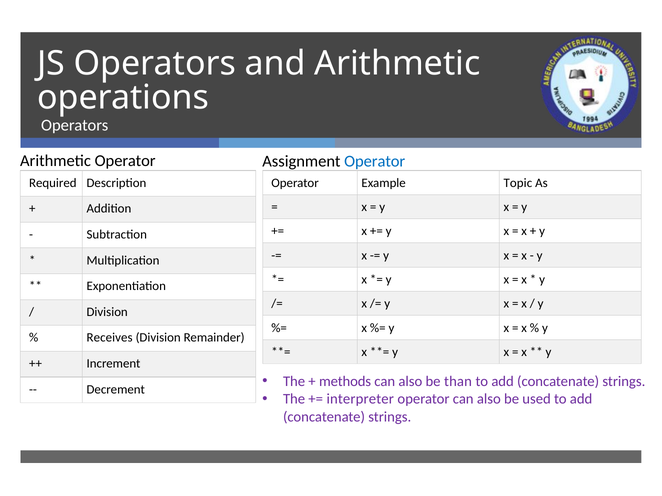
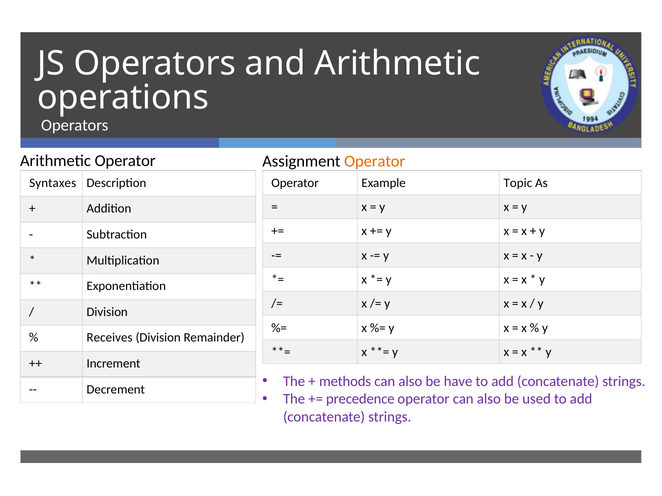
Operator at (375, 161) colour: blue -> orange
Required: Required -> Syntaxes
than: than -> have
interpreter: interpreter -> precedence
